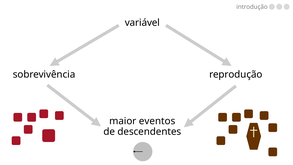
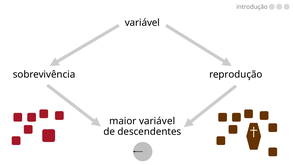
maior eventos: eventos -> variável
